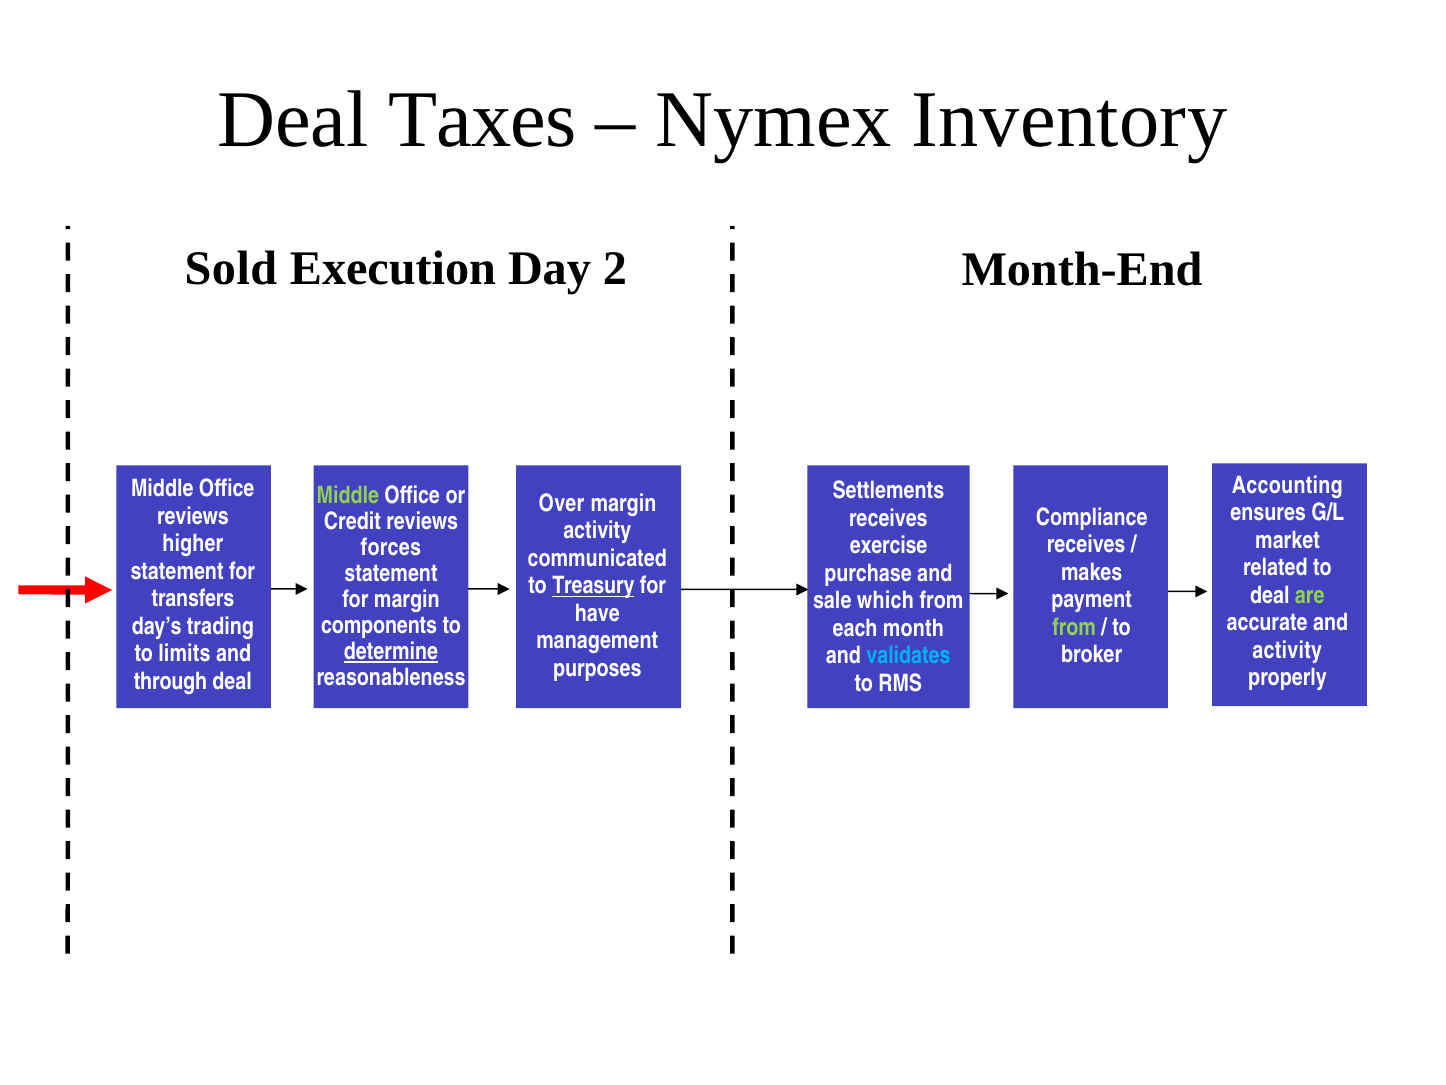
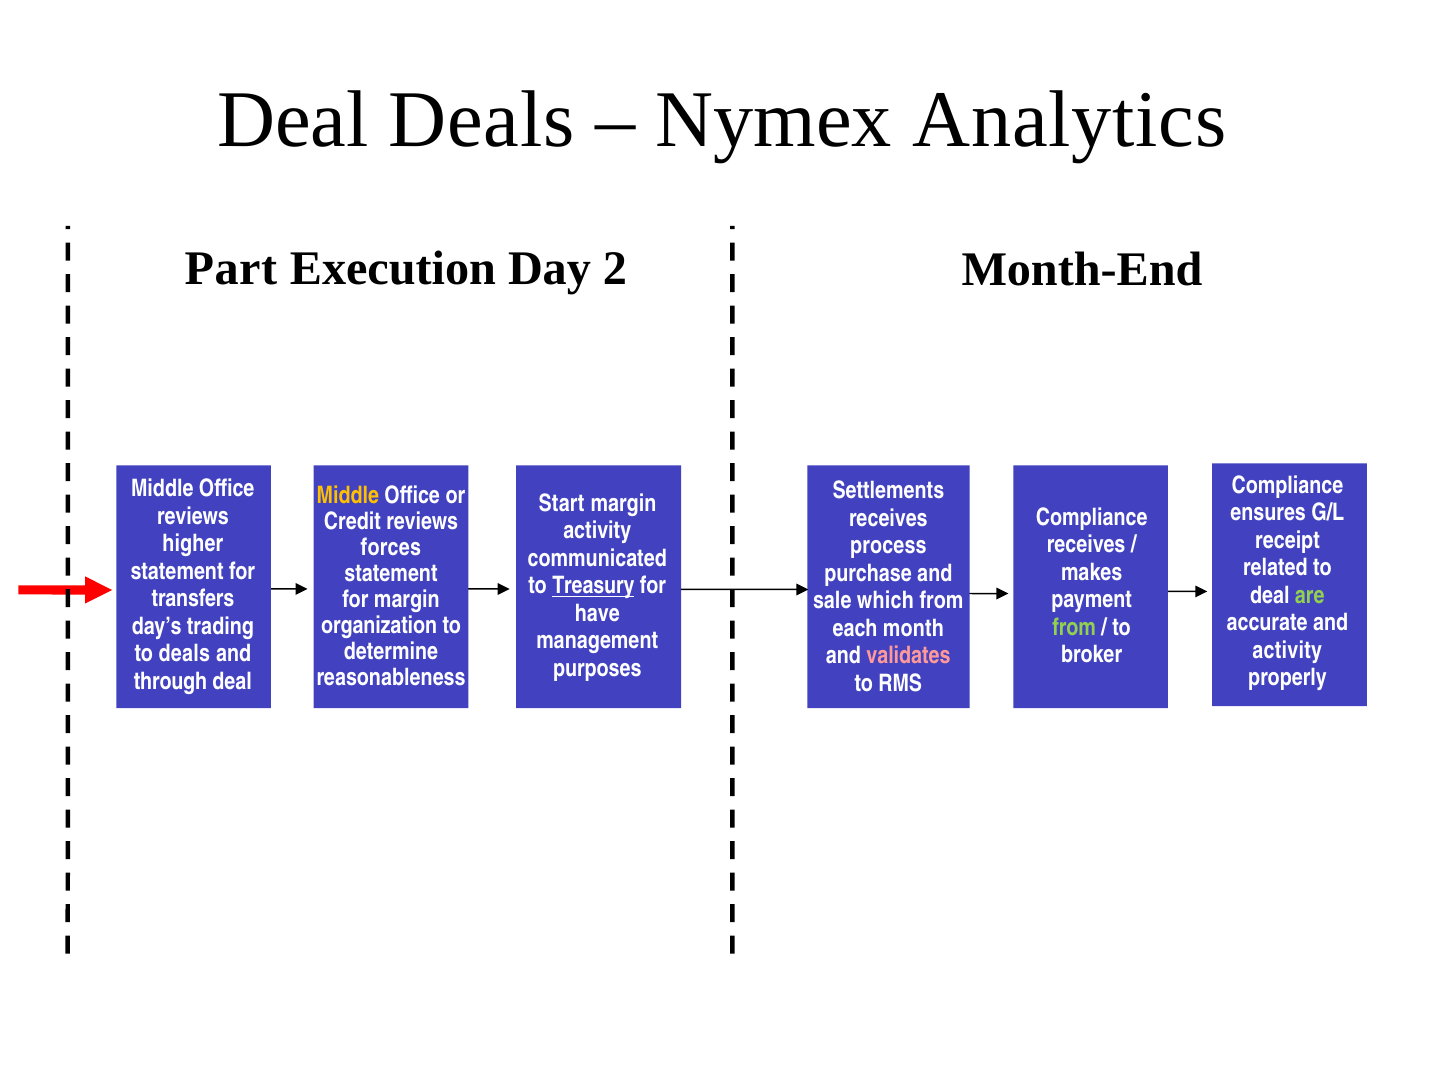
Deal Taxes: Taxes -> Deals
Inventory: Inventory -> Analytics
Sold: Sold -> Part
Accounting at (1287, 485): Accounting -> Compliance
Middle at (348, 495) colour: light green -> yellow
Over: Over -> Start
market: market -> receipt
exercise: exercise -> process
components: components -> organization
determine underline: present -> none
to limits: limits -> deals
validates colour: light blue -> pink
